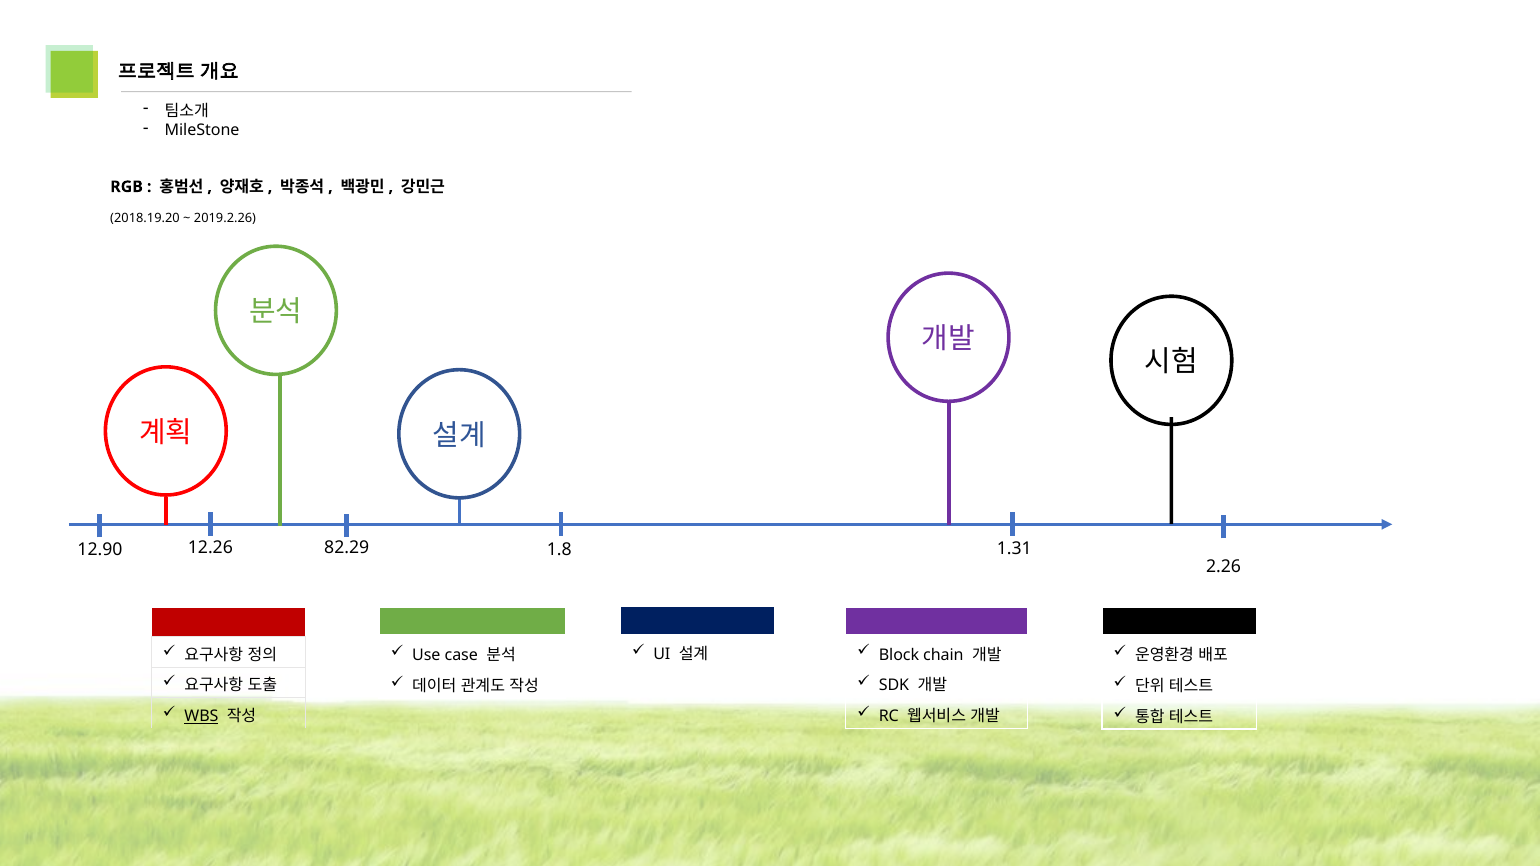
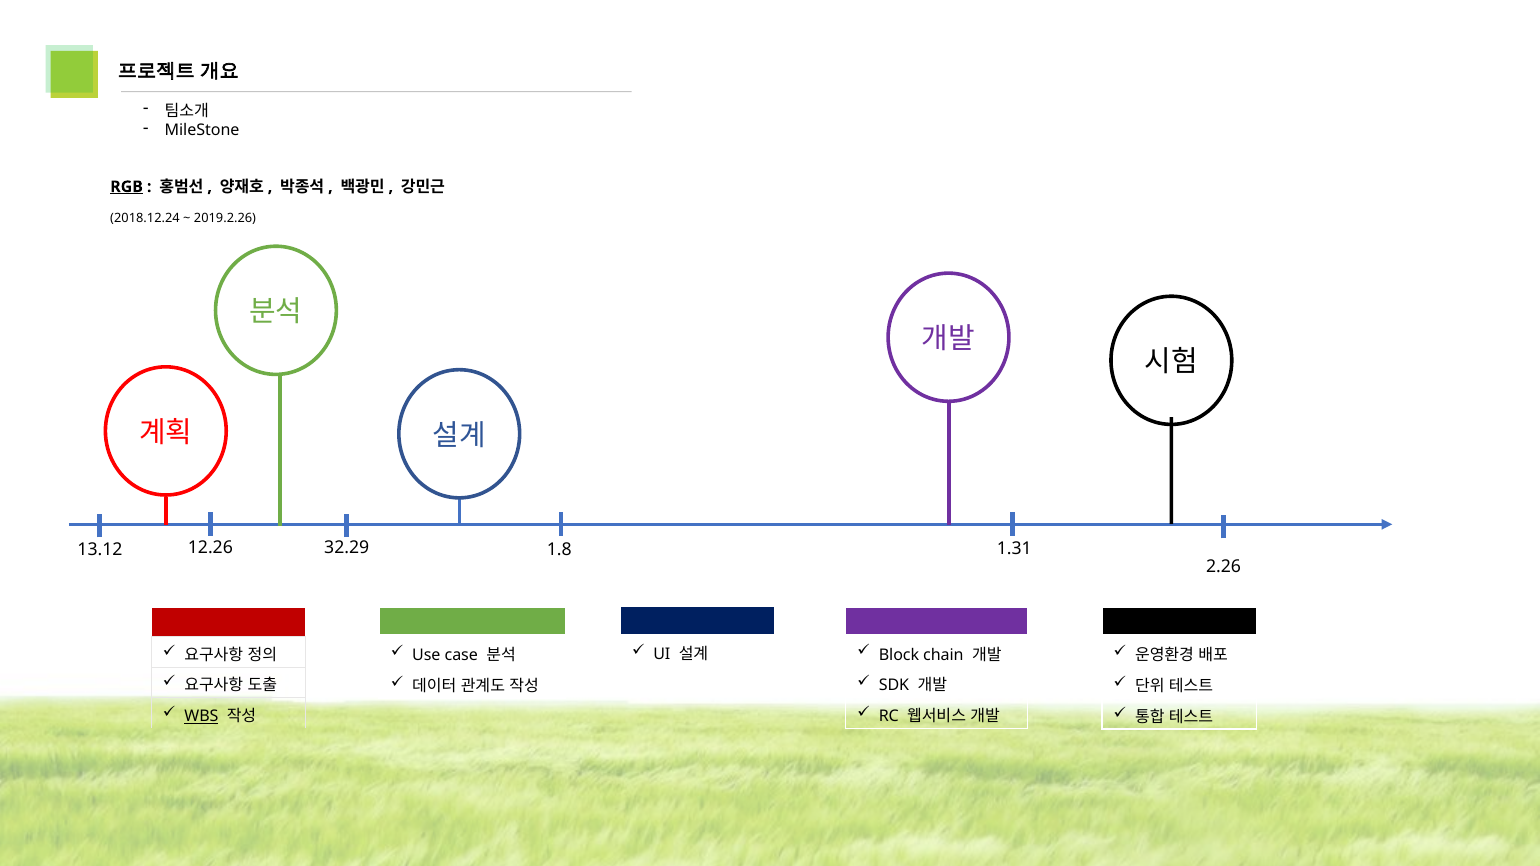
RGB underline: none -> present
2018.19.20: 2018.19.20 -> 2018.12.24
82.29: 82.29 -> 32.29
12.90: 12.90 -> 13.12
